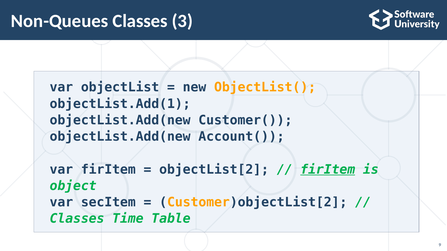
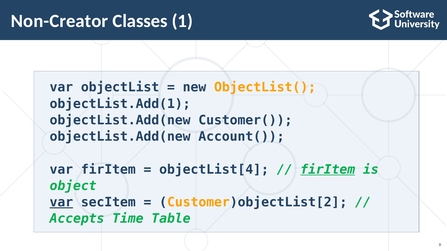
Non-Queues: Non-Queues -> Non-Creator
3: 3 -> 1
objectList[2: objectList[2 -> objectList[4
var at (61, 203) underline: none -> present
Classes at (77, 219): Classes -> Accepts
